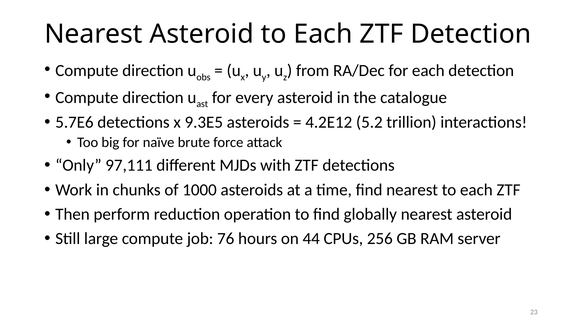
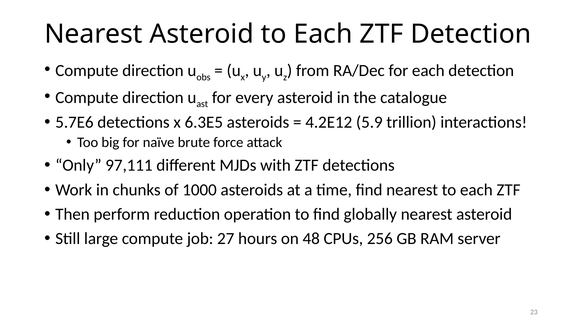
9.3E5: 9.3E5 -> 6.3E5
5.2: 5.2 -> 5.9
76: 76 -> 27
44: 44 -> 48
